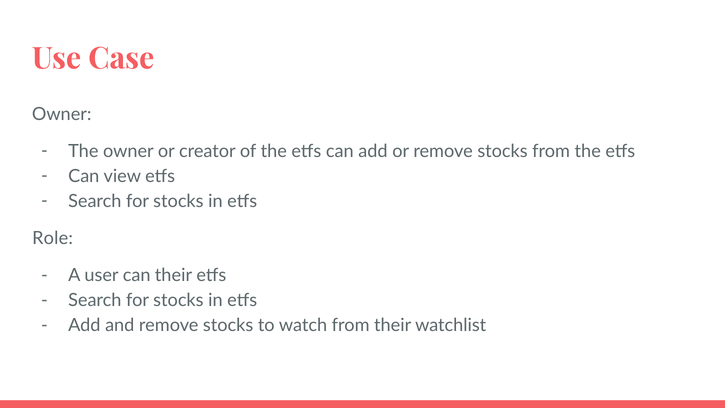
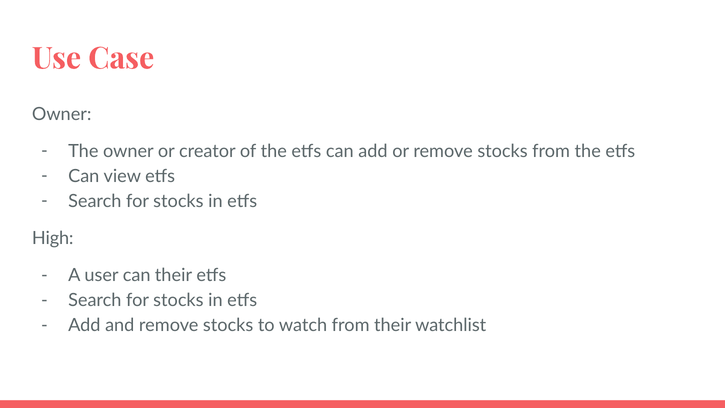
Role: Role -> High
